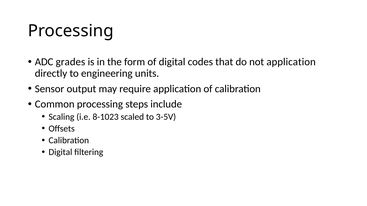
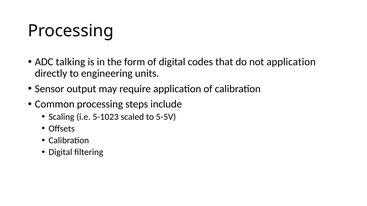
grades: grades -> talking
8-1023: 8-1023 -> 5-1023
3-5V: 3-5V -> 5-5V
